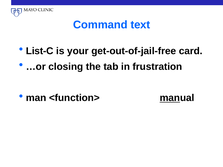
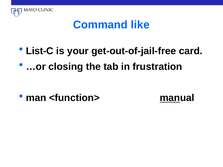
text: text -> like
